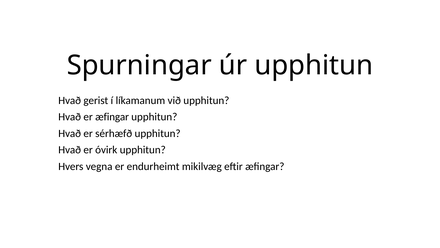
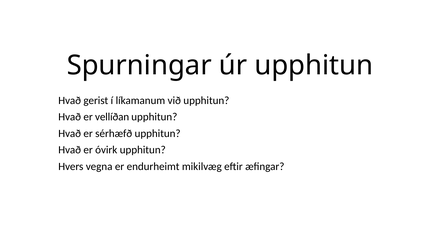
er æfingar: æfingar -> vellíðan
